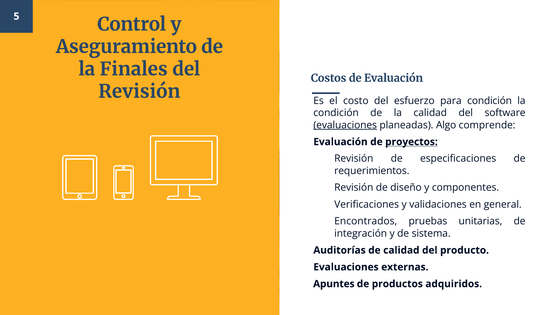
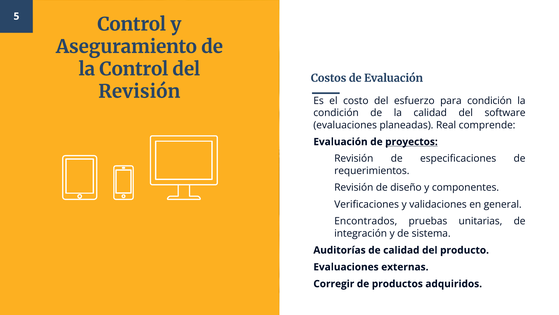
la Finales: Finales -> Control
evaluaciones at (345, 125) underline: present -> none
Algo: Algo -> Real
Apuntes: Apuntes -> Corregir
